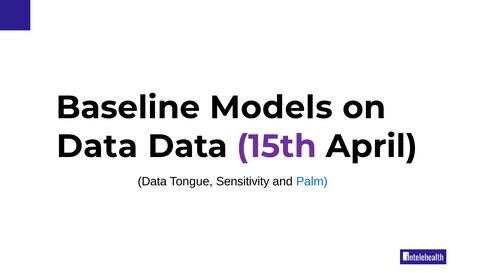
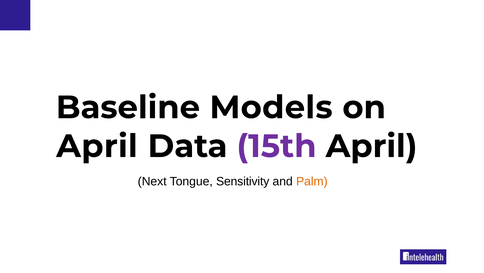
Data at (97, 146): Data -> April
Data at (152, 181): Data -> Next
Palm colour: blue -> orange
